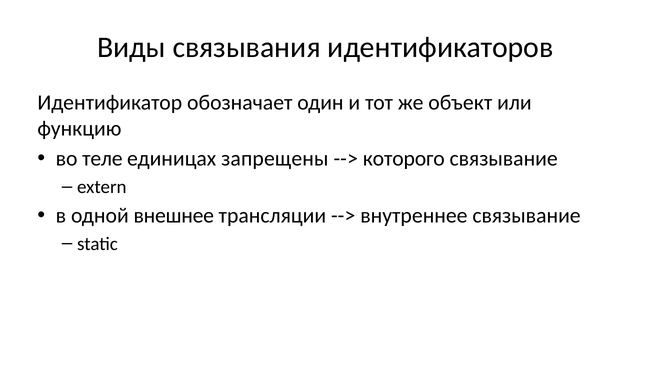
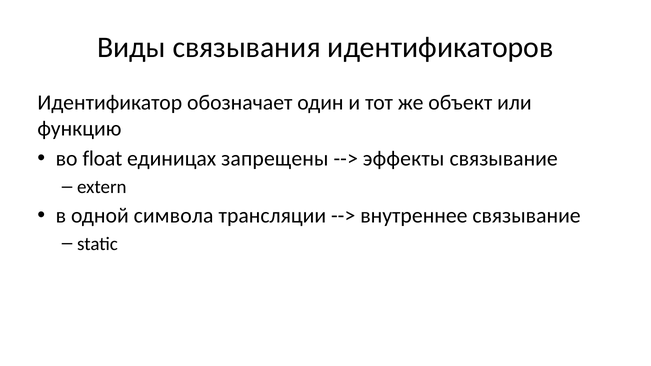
теле: теле -> float
которого: которого -> эффекты
внешнее: внешнее -> символа
